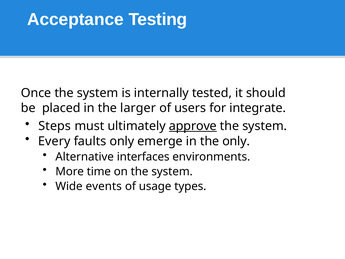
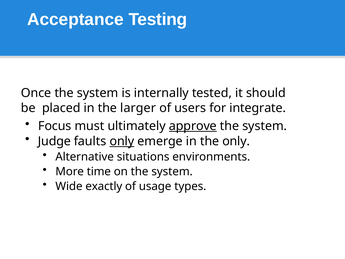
Steps: Steps -> Focus
Every: Every -> Judge
only at (122, 141) underline: none -> present
interfaces: interfaces -> situations
events: events -> exactly
